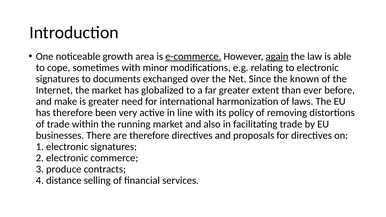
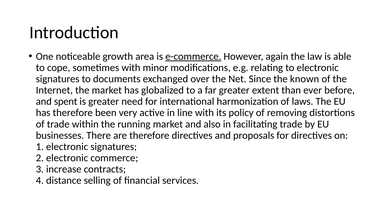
again underline: present -> none
make: make -> spent
produce: produce -> increase
